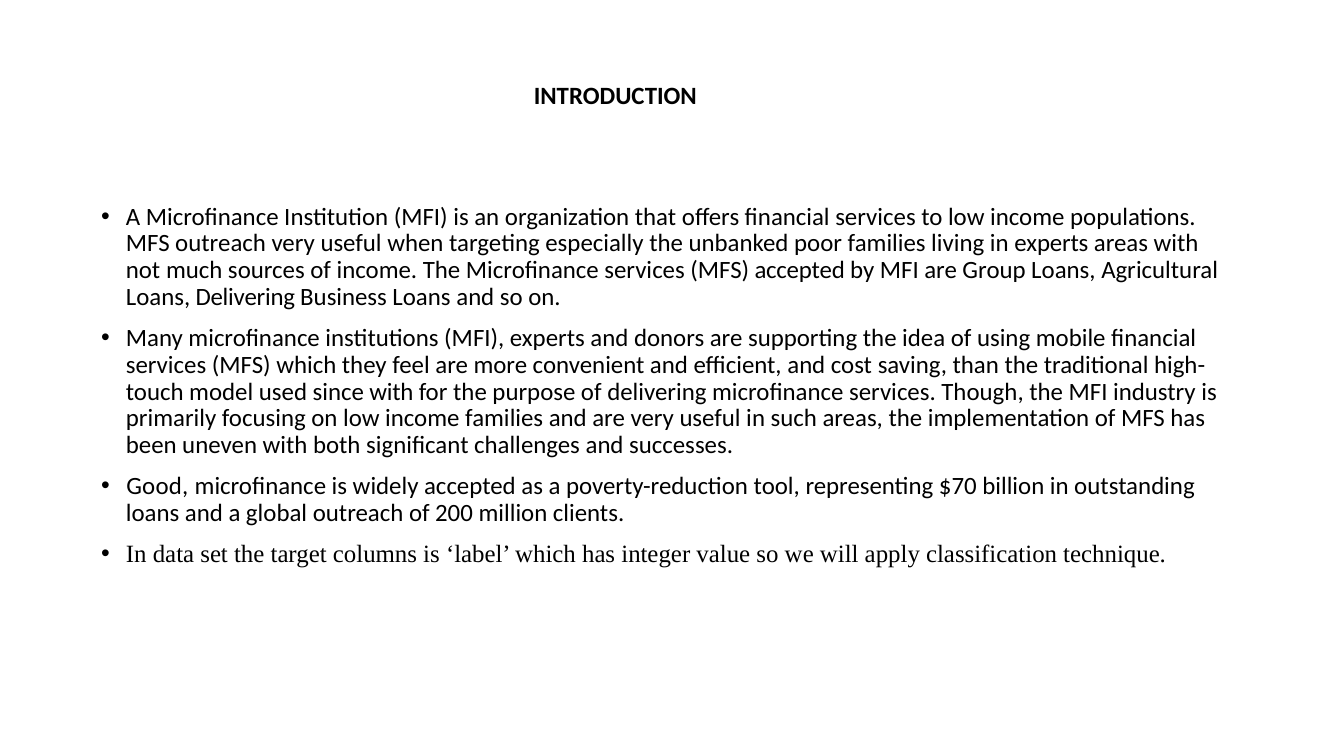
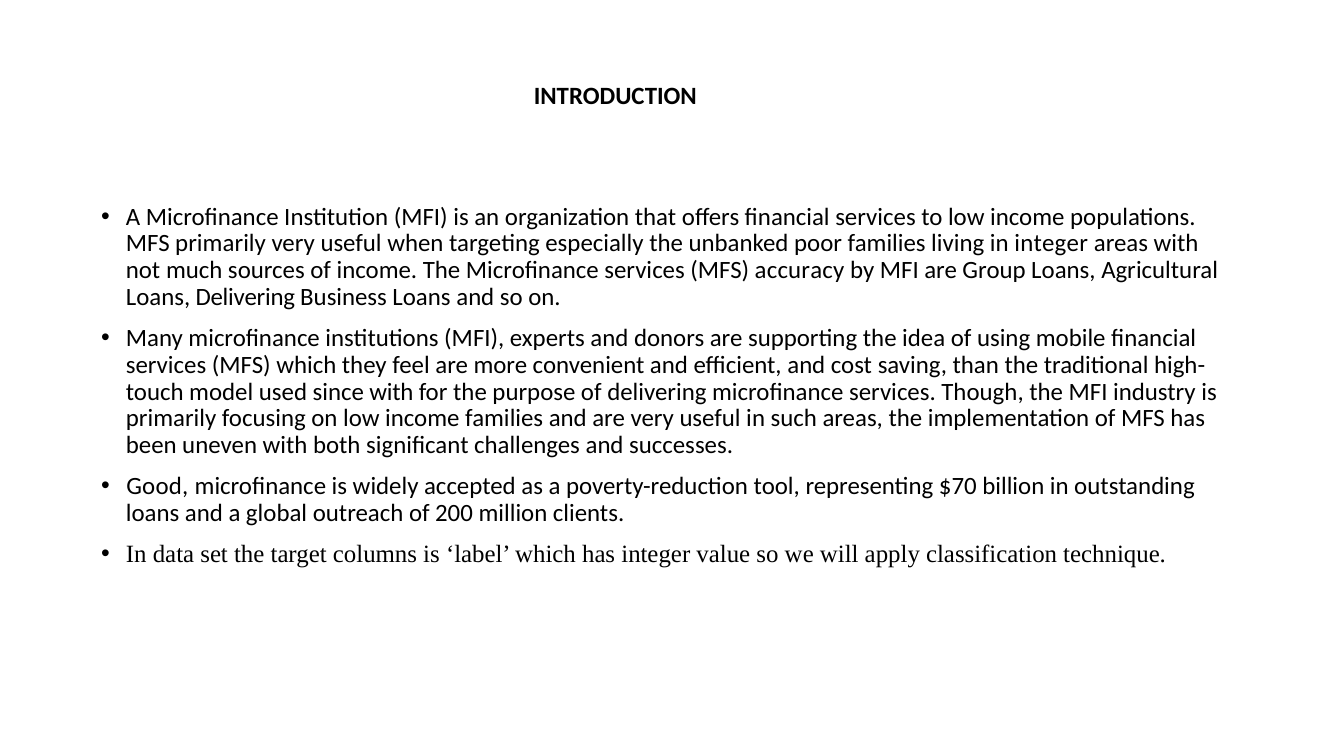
MFS outreach: outreach -> primarily
in experts: experts -> integer
MFS accepted: accepted -> accuracy
